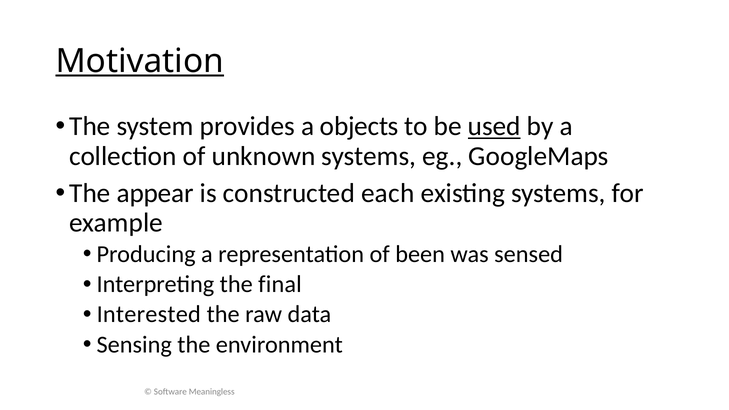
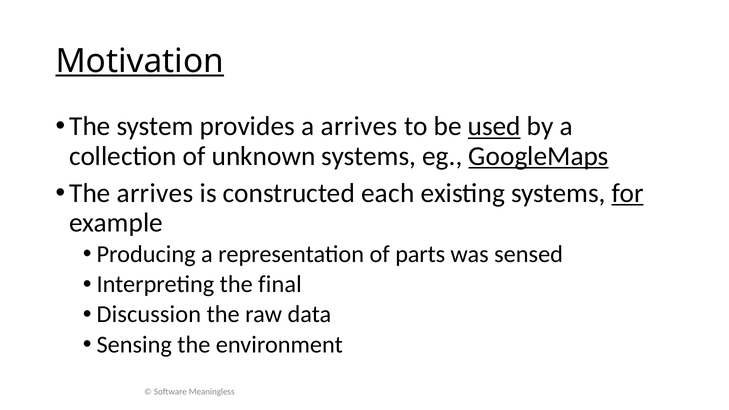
a objects: objects -> arrives
GoogleMaps underline: none -> present
The appear: appear -> arrives
for underline: none -> present
been: been -> parts
Interested: Interested -> Discussion
